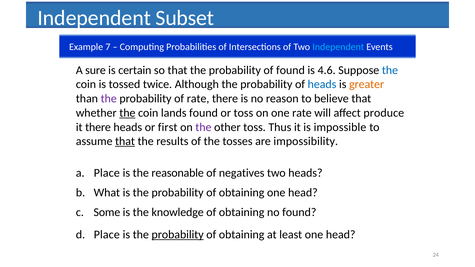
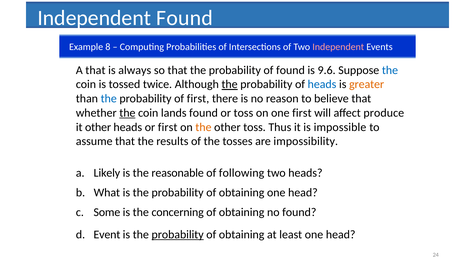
Independent Subset: Subset -> Found
7: 7 -> 8
Independent at (338, 47) colour: light blue -> pink
A sure: sure -> that
certain: certain -> always
4.6: 4.6 -> 9.6
the at (230, 84) underline: none -> present
the at (109, 99) colour: purple -> blue
of rate: rate -> first
one rate: rate -> first
it there: there -> other
the at (203, 127) colour: purple -> orange
that at (125, 141) underline: present -> none
a Place: Place -> Likely
negatives: negatives -> following
knowledge: knowledge -> concerning
Place at (107, 235): Place -> Event
